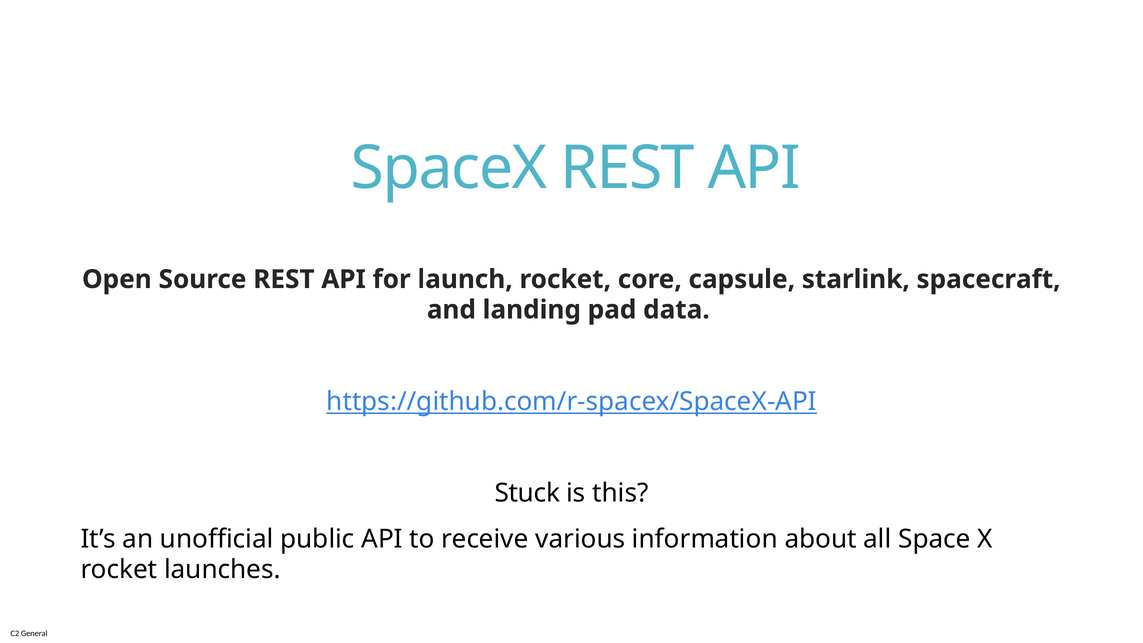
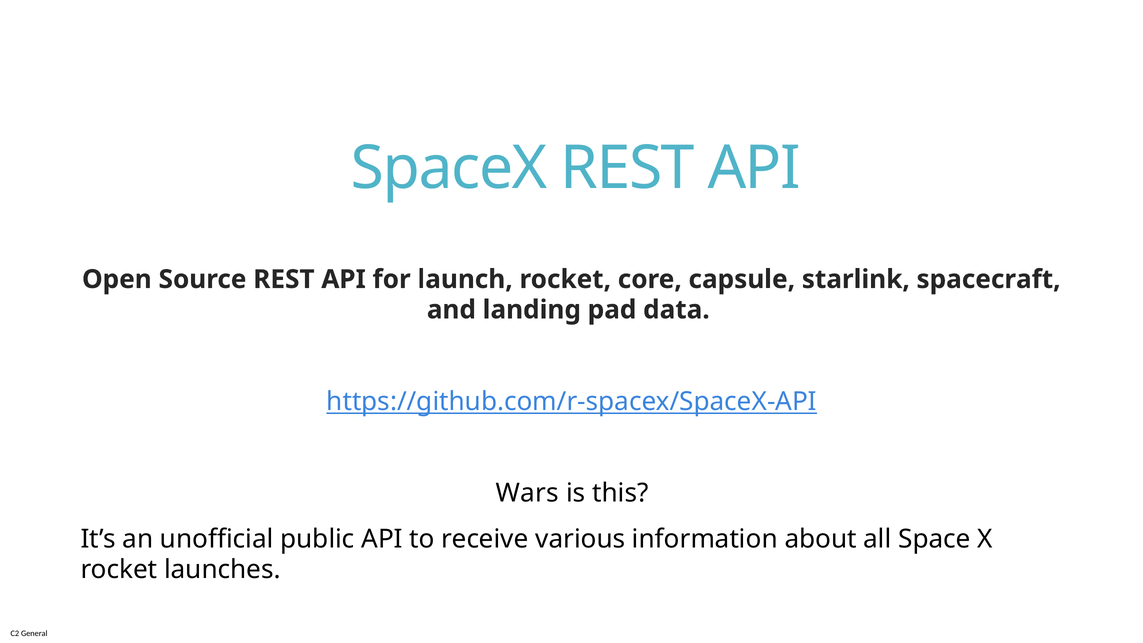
Stuck: Stuck -> Wars
